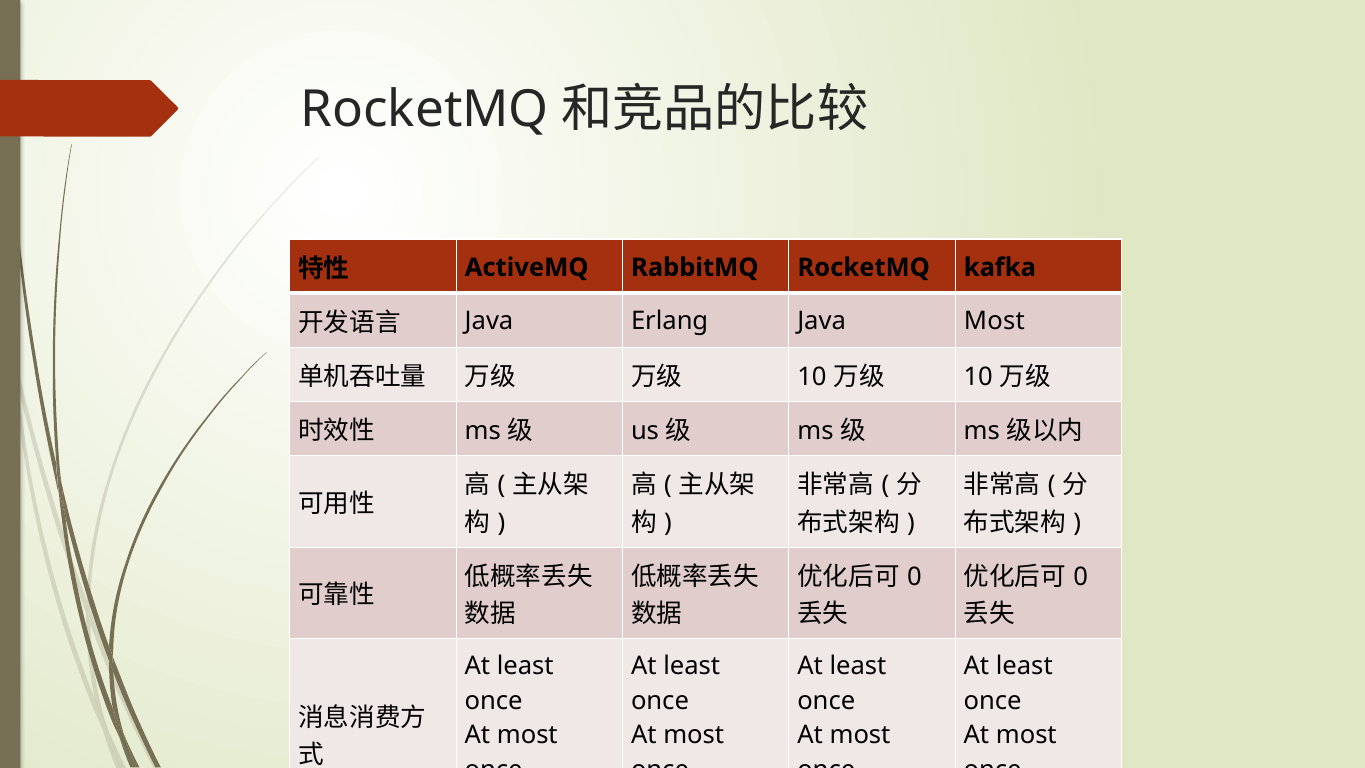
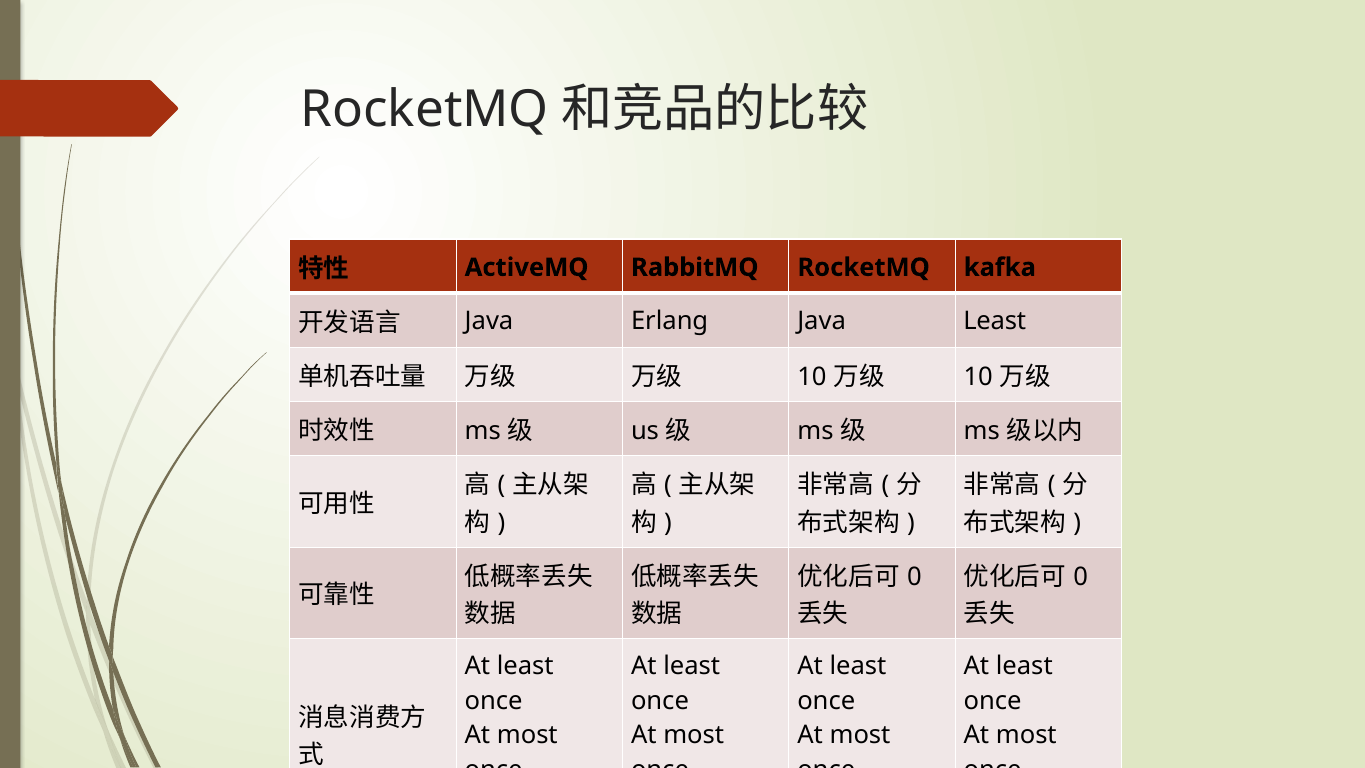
Java Most: Most -> Least
